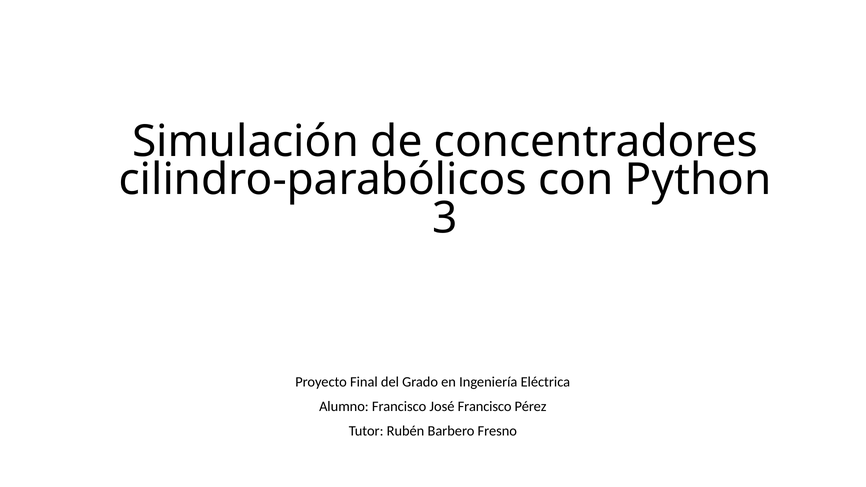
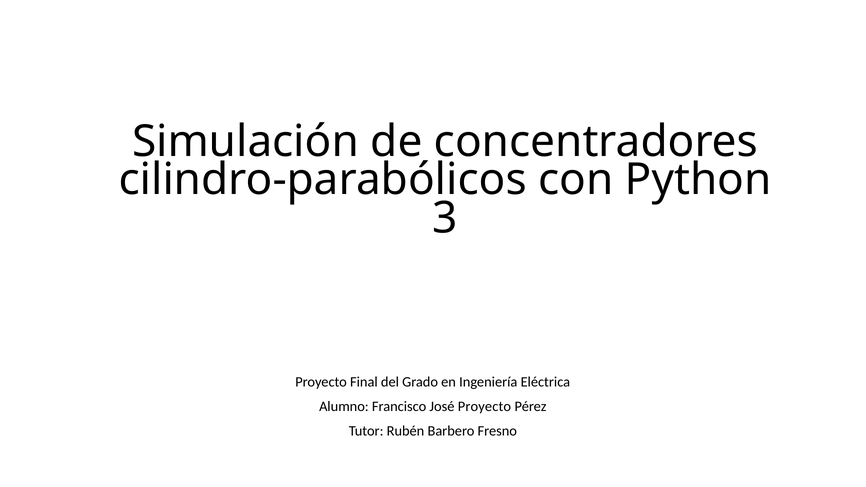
José Francisco: Francisco -> Proyecto
